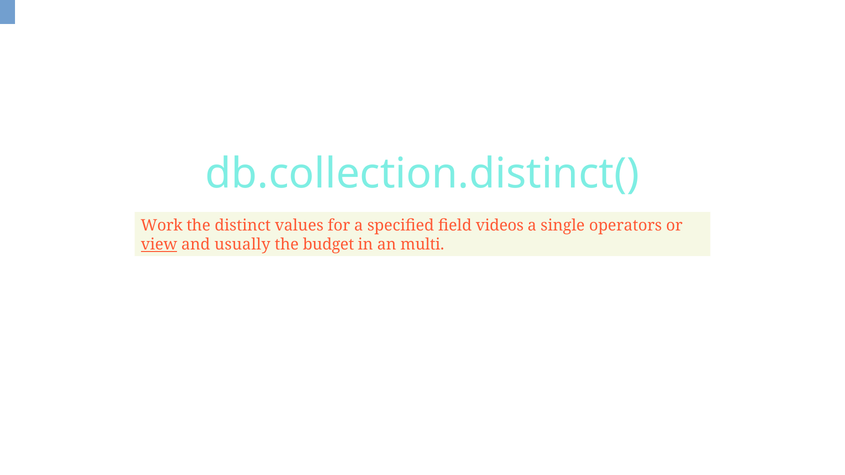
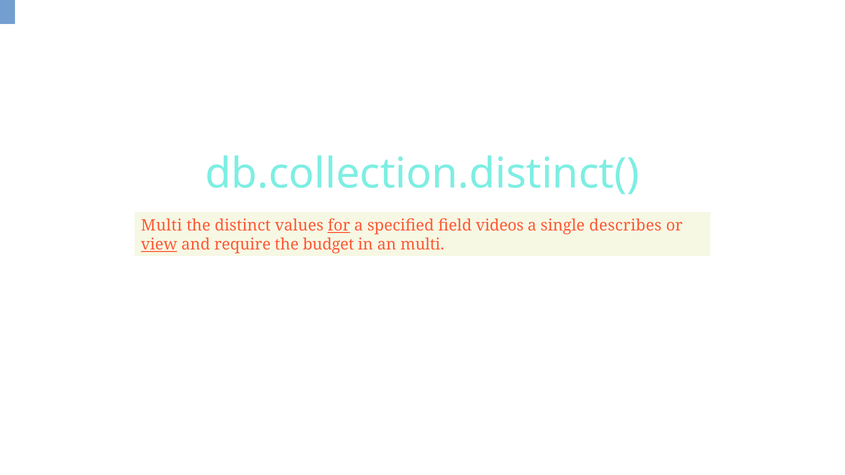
Work at (162, 226): Work -> Multi
for underline: none -> present
operators: operators -> describes
usually: usually -> require
